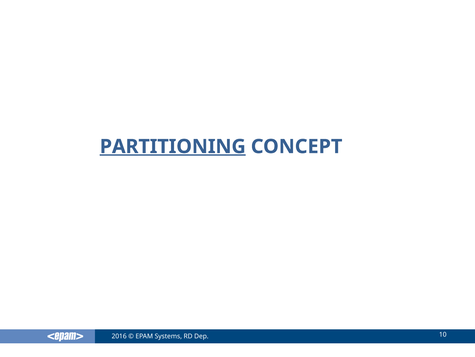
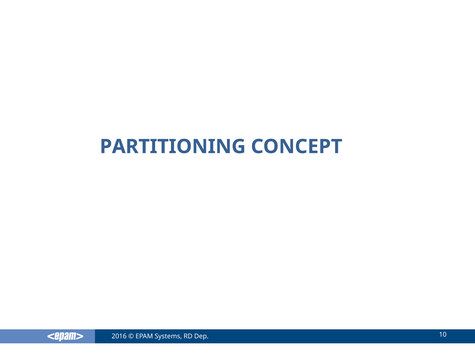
PARTITIONING underline: present -> none
